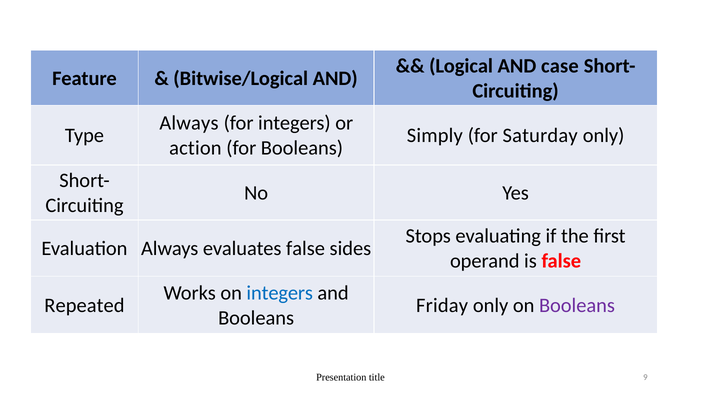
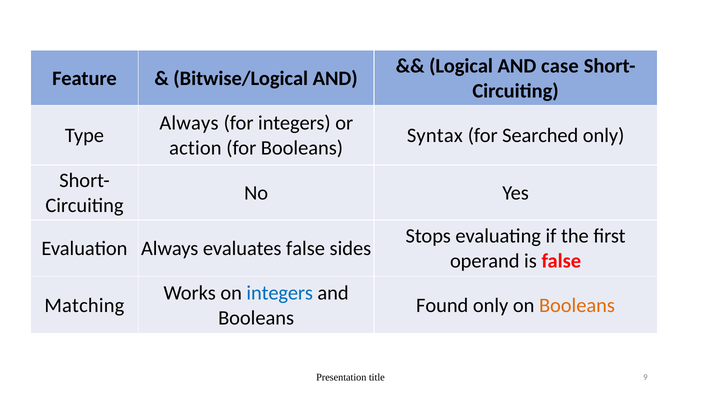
Simply: Simply -> Syntax
Saturday: Saturday -> Searched
Repeated: Repeated -> Matching
Friday: Friday -> Found
Booleans at (577, 305) colour: purple -> orange
